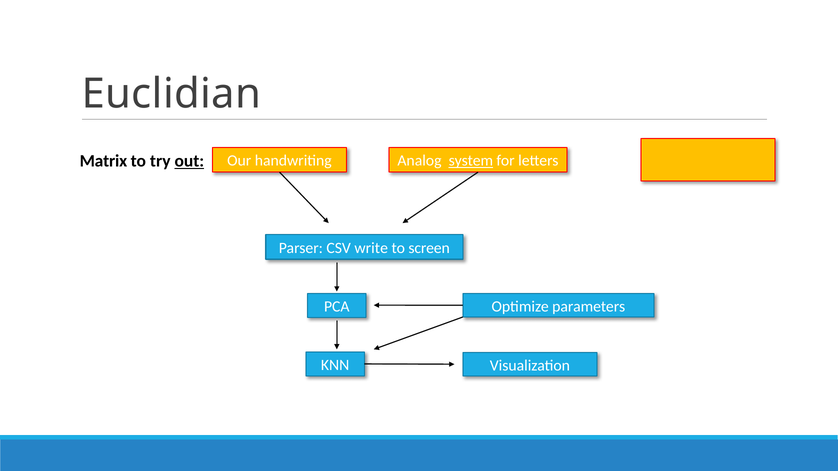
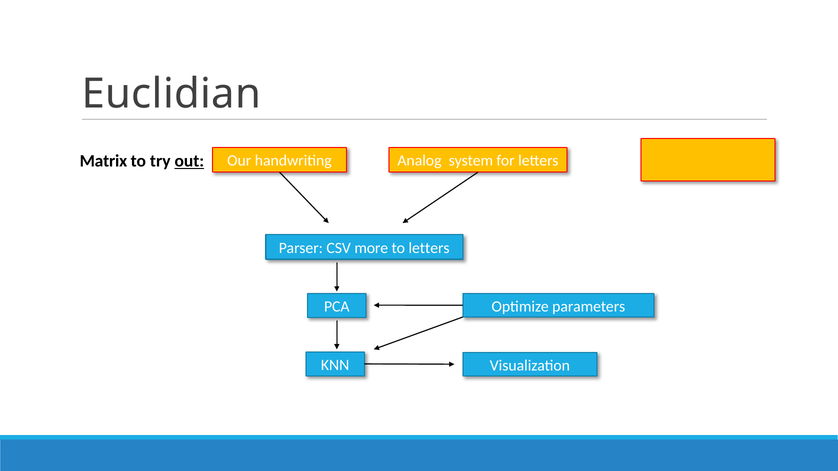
system underline: present -> none
write: write -> more
to screen: screen -> letters
